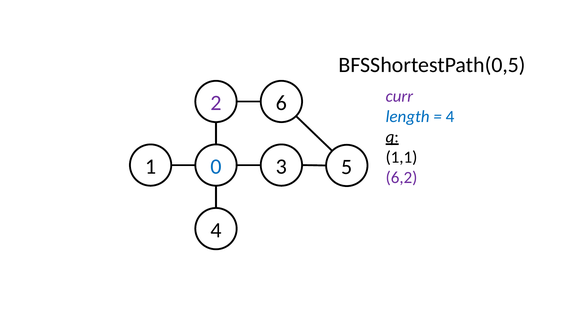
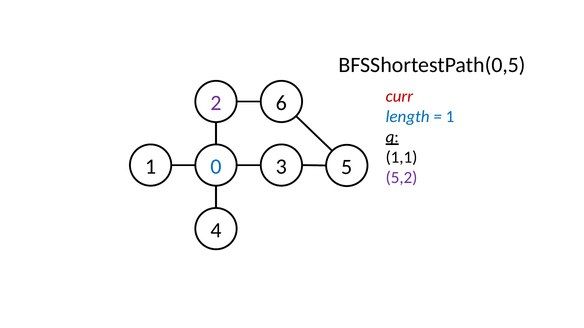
curr colour: purple -> red
4 at (450, 117): 4 -> 1
6,2: 6,2 -> 5,2
